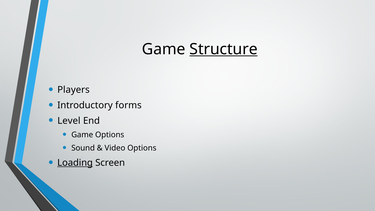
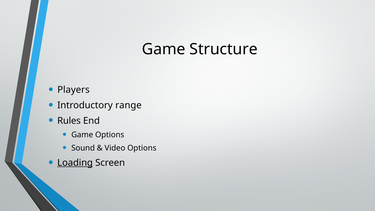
Structure underline: present -> none
forms: forms -> range
Level: Level -> Rules
